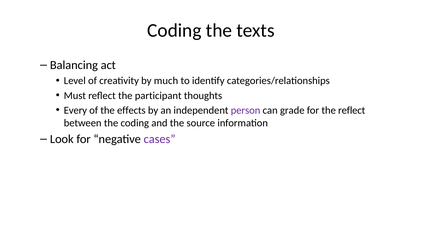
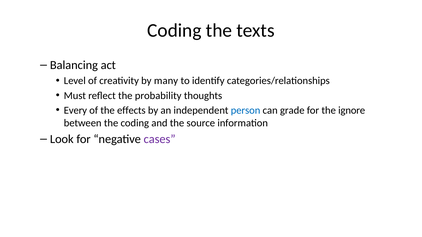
much: much -> many
participant: participant -> probability
person colour: purple -> blue
the reflect: reflect -> ignore
